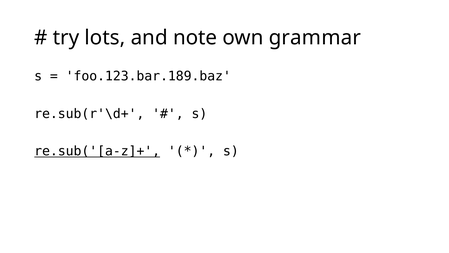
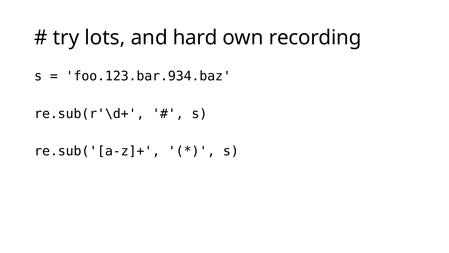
note: note -> hard
grammar: grammar -> recording
foo.123.bar.189.baz: foo.123.bar.189.baz -> foo.123.bar.934.baz
re.sub('[a-z]+ underline: present -> none
